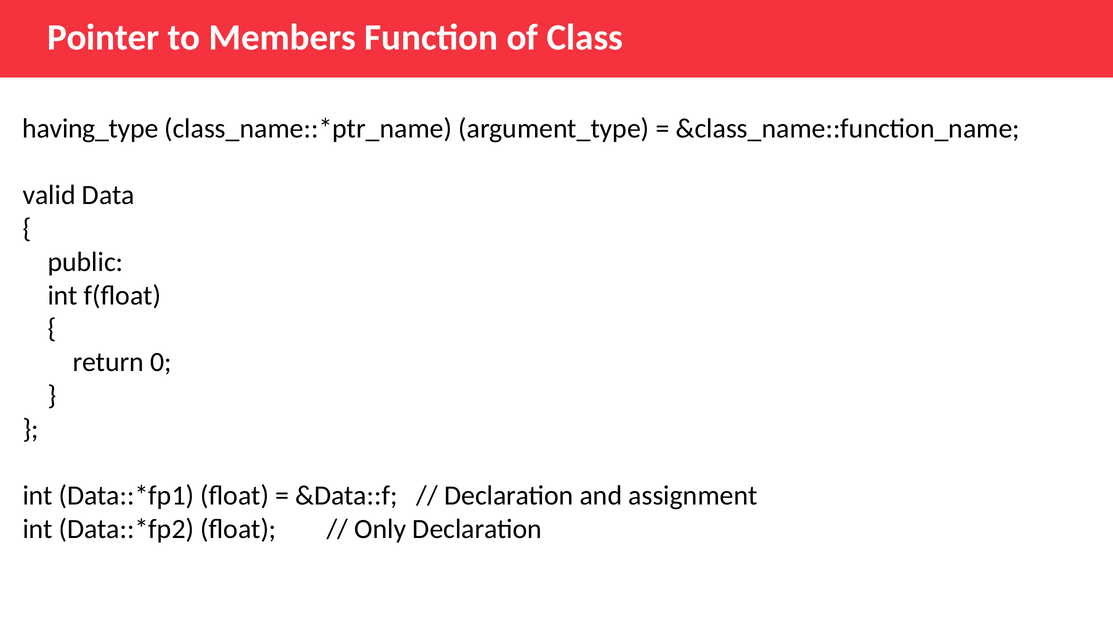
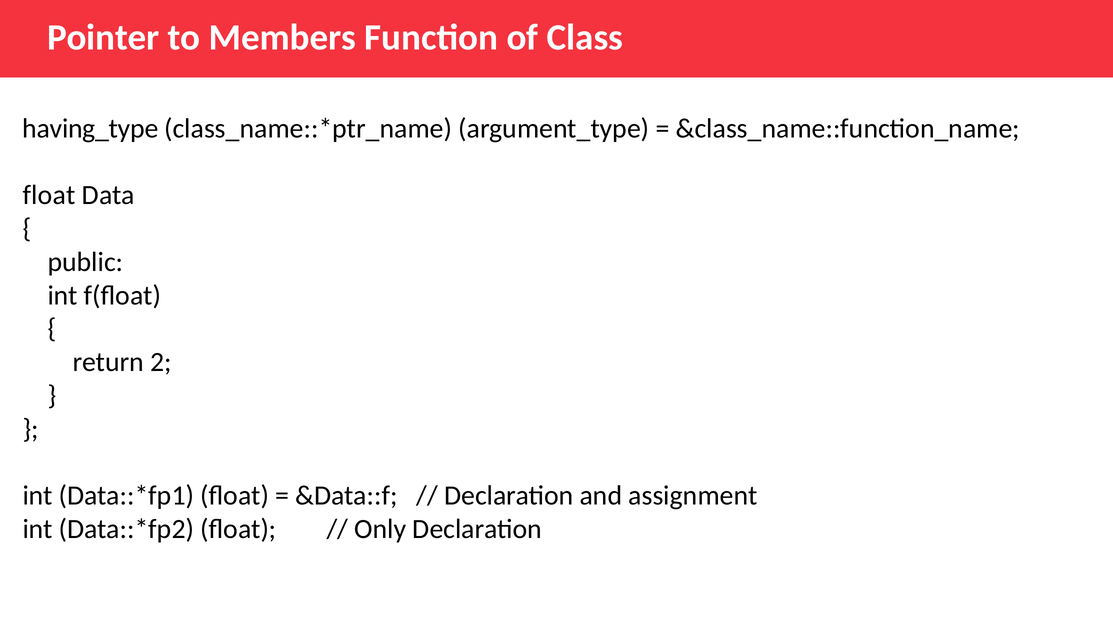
valid at (49, 195): valid -> float
0: 0 -> 2
